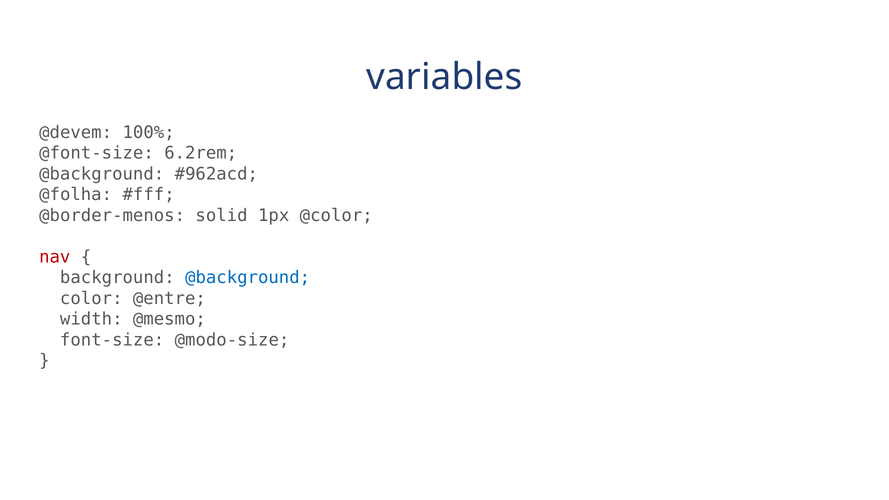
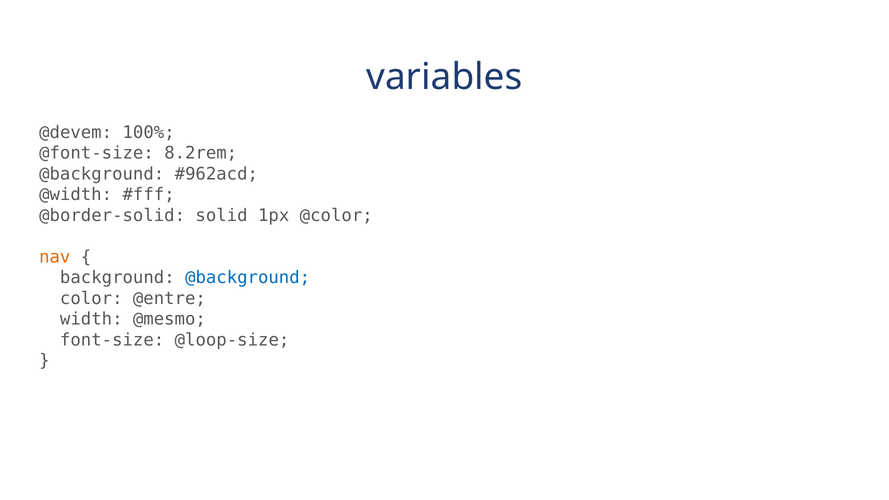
6.2rem: 6.2rem -> 8.2rem
@folha: @folha -> @width
@border-menos: @border-menos -> @border-solid
nav colour: red -> orange
@modo-size: @modo-size -> @loop-size
